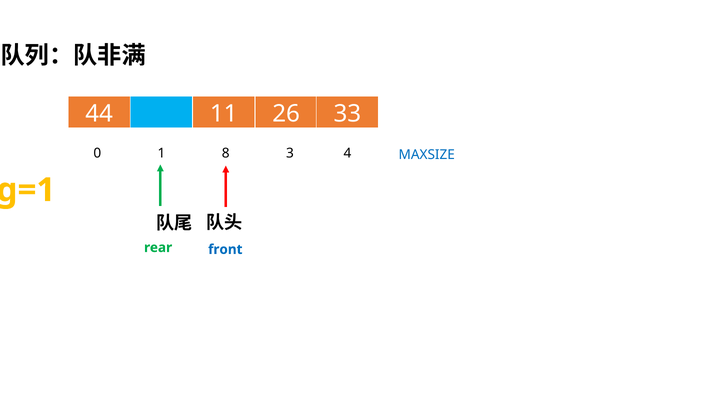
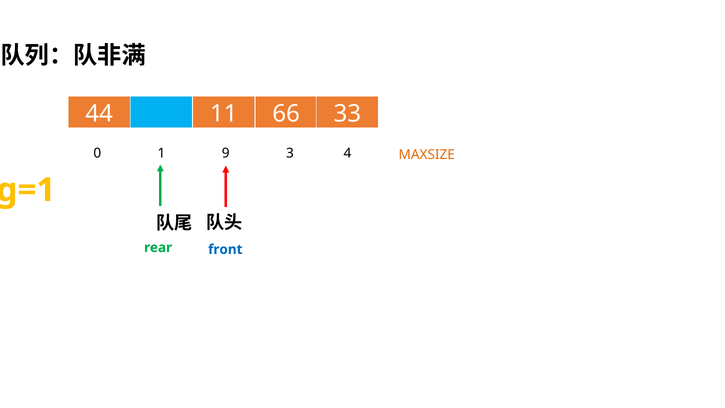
26: 26 -> 66
8: 8 -> 9
MAXSIZE colour: blue -> orange
